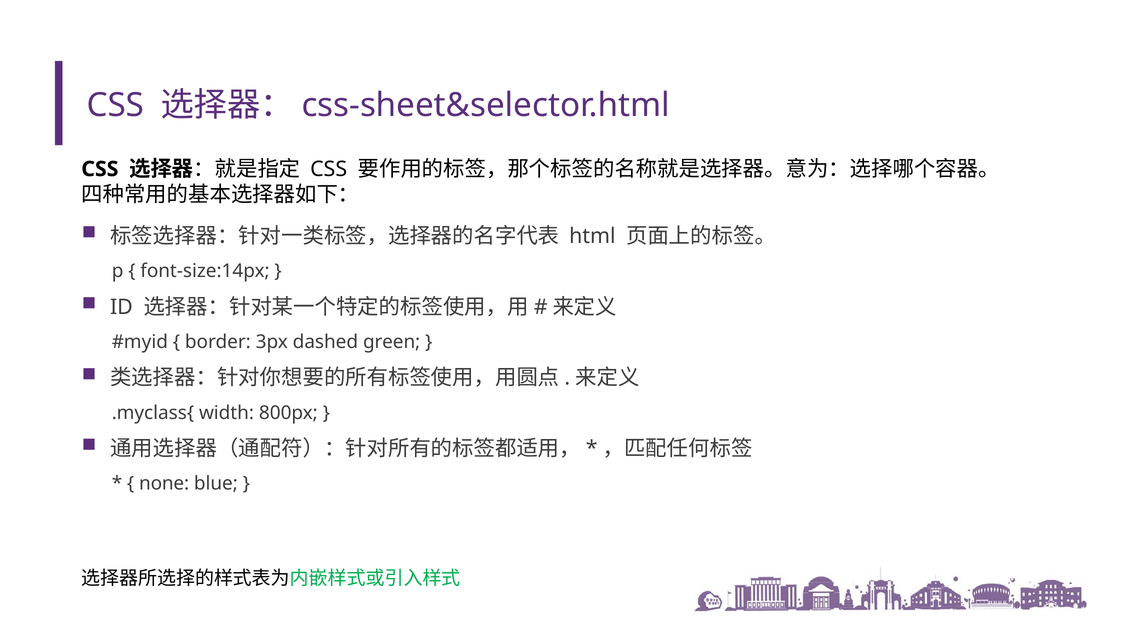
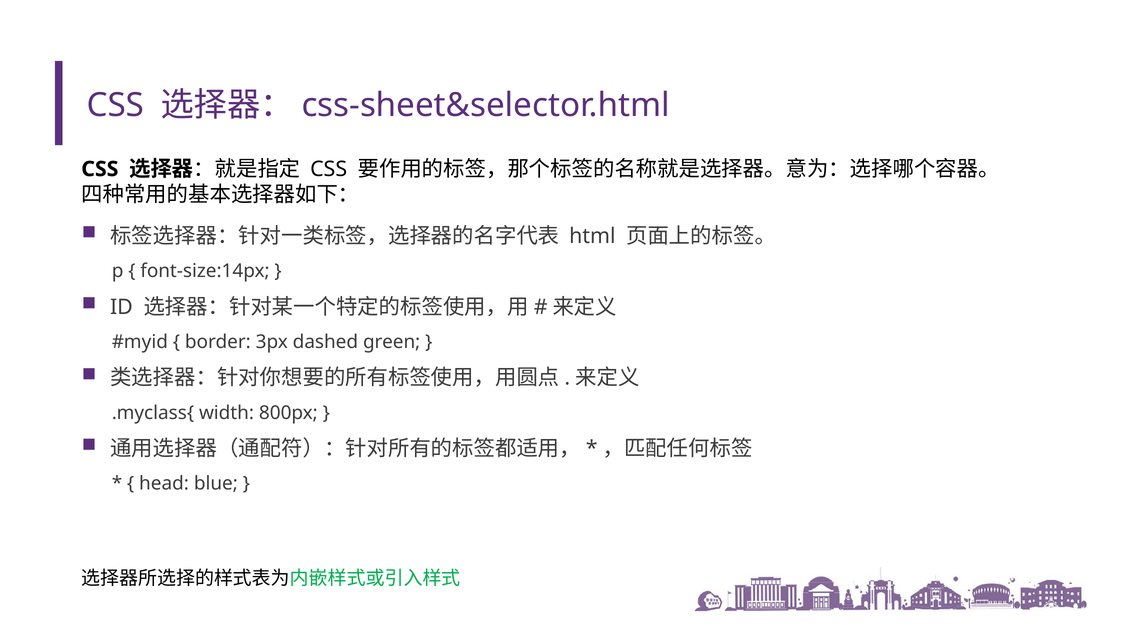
none: none -> head
